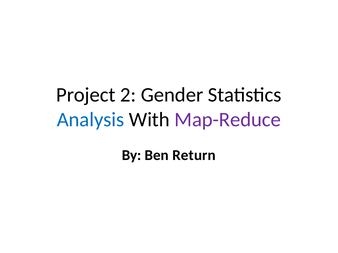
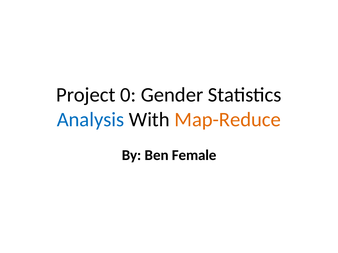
2: 2 -> 0
Map-Reduce colour: purple -> orange
Return: Return -> Female
